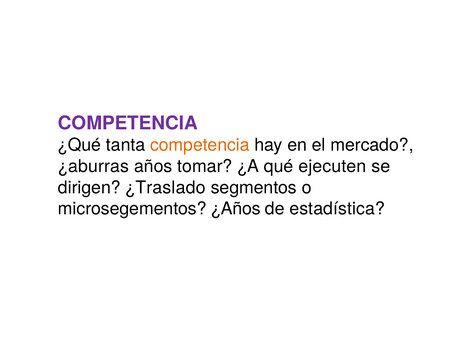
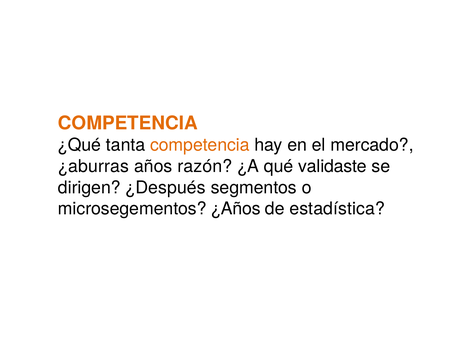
COMPETENCIA at (128, 123) colour: purple -> orange
tomar: tomar -> razón
ejecuten: ejecuten -> validaste
¿Traslado: ¿Traslado -> ¿Después
